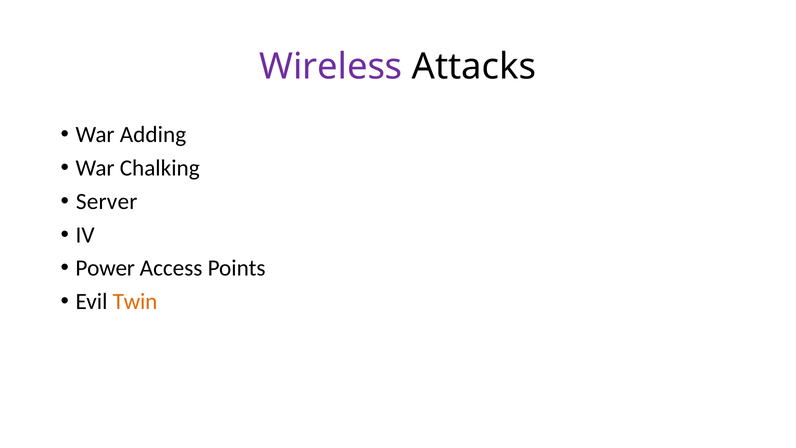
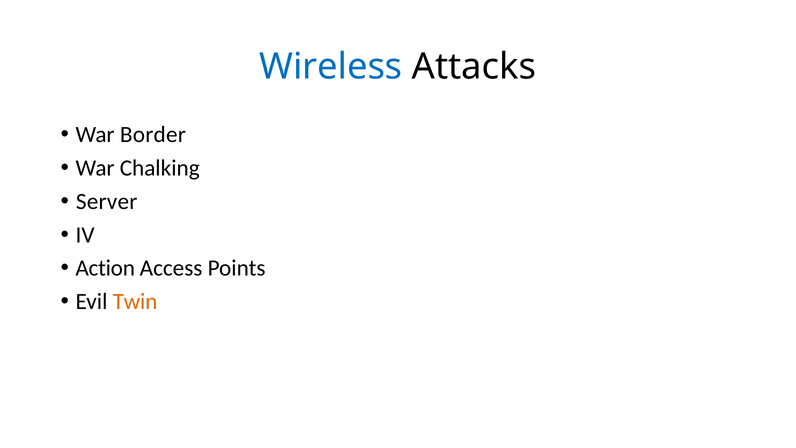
Wireless colour: purple -> blue
Adding: Adding -> Border
Power: Power -> Action
